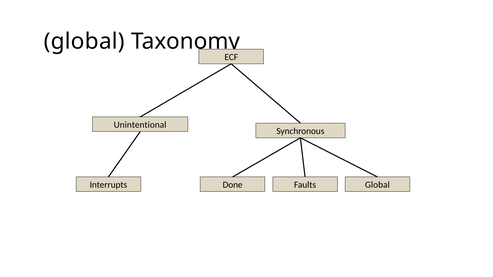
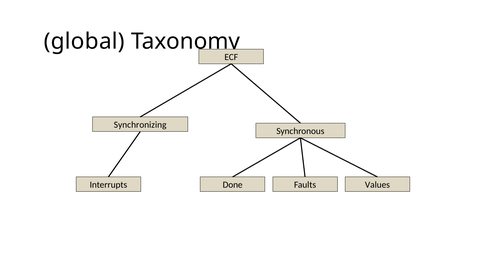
Unintentional: Unintentional -> Synchronizing
Faults Global: Global -> Values
